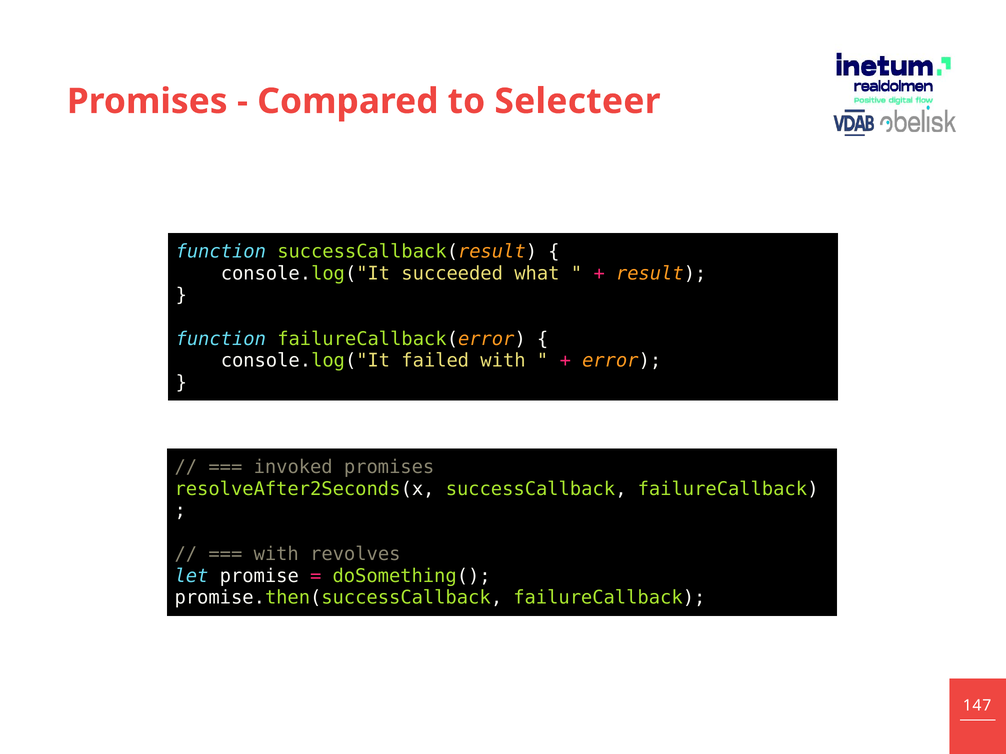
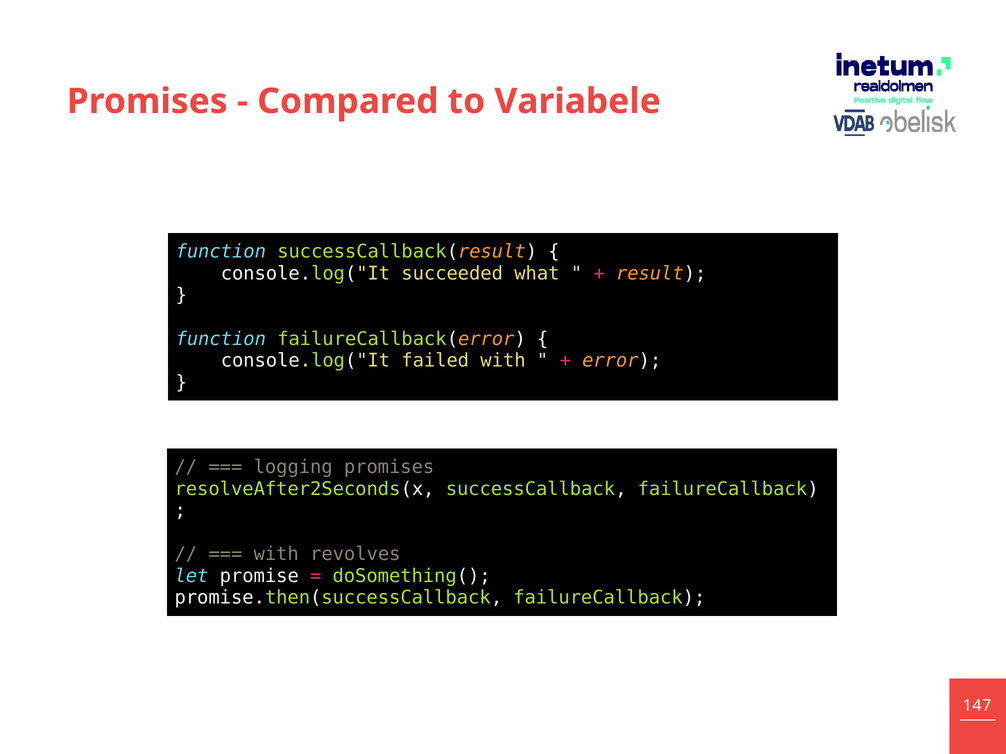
Selecteer: Selecteer -> Variabele
invoked: invoked -> logging
